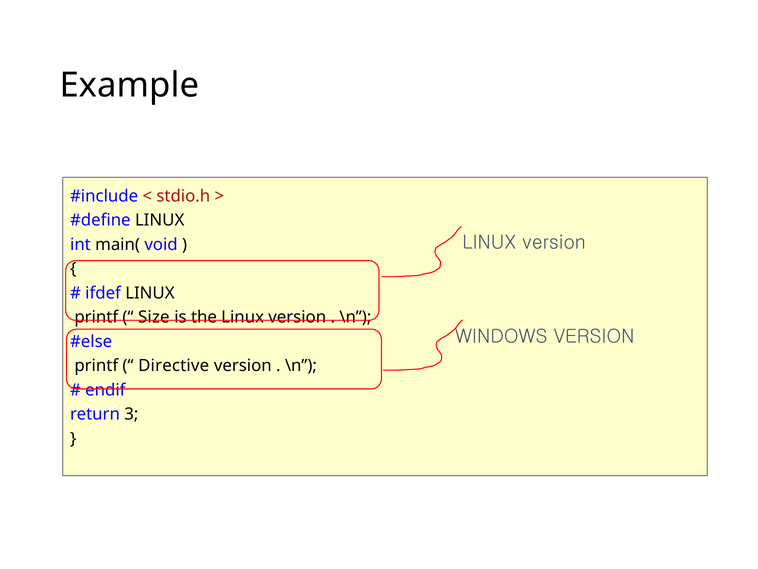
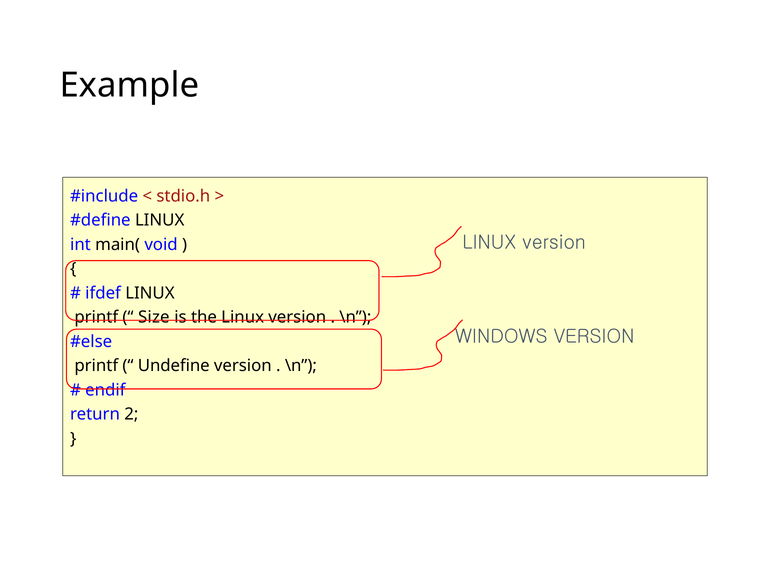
Directive: Directive -> Undefine
3: 3 -> 2
